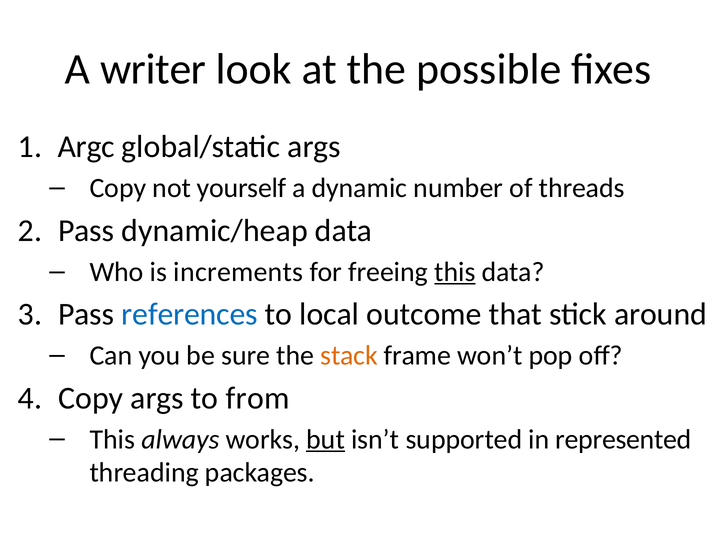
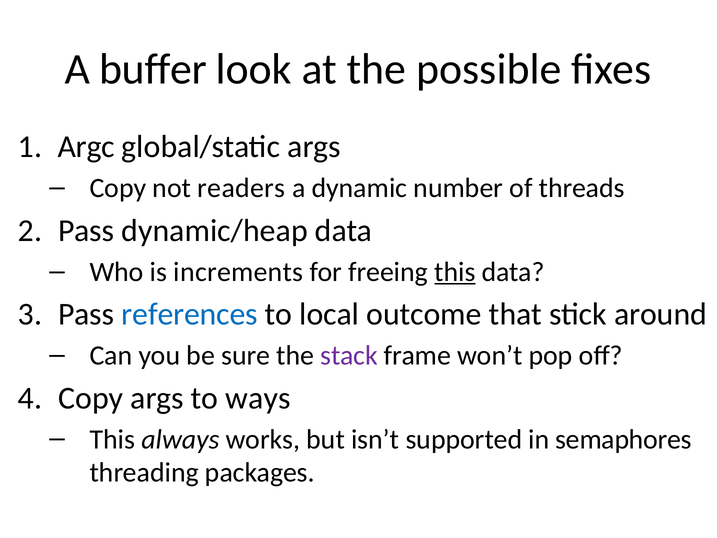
writer: writer -> buffer
yourself: yourself -> readers
stack colour: orange -> purple
from: from -> ways
but underline: present -> none
represented: represented -> semaphores
